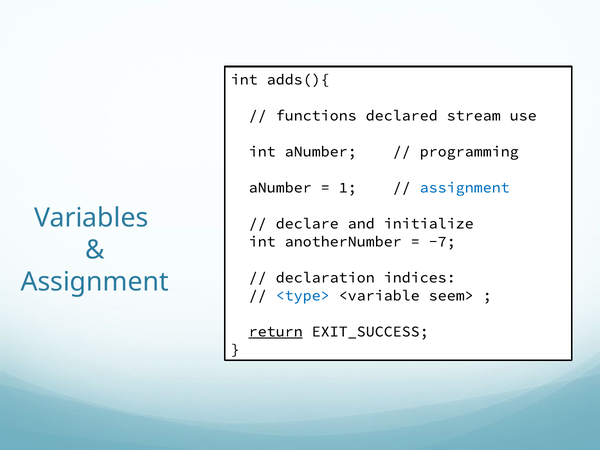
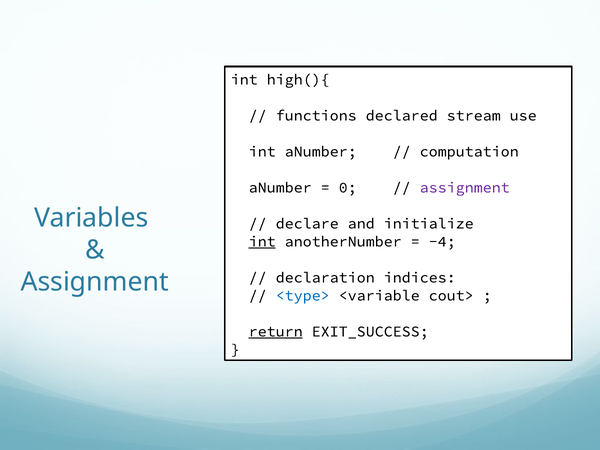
adds(){: adds(){ -> high(){
programming: programming -> computation
1: 1 -> 0
assignment at (465, 188) colour: blue -> purple
int at (262, 242) underline: none -> present
-7: -7 -> -4
seem>: seem> -> cout>
